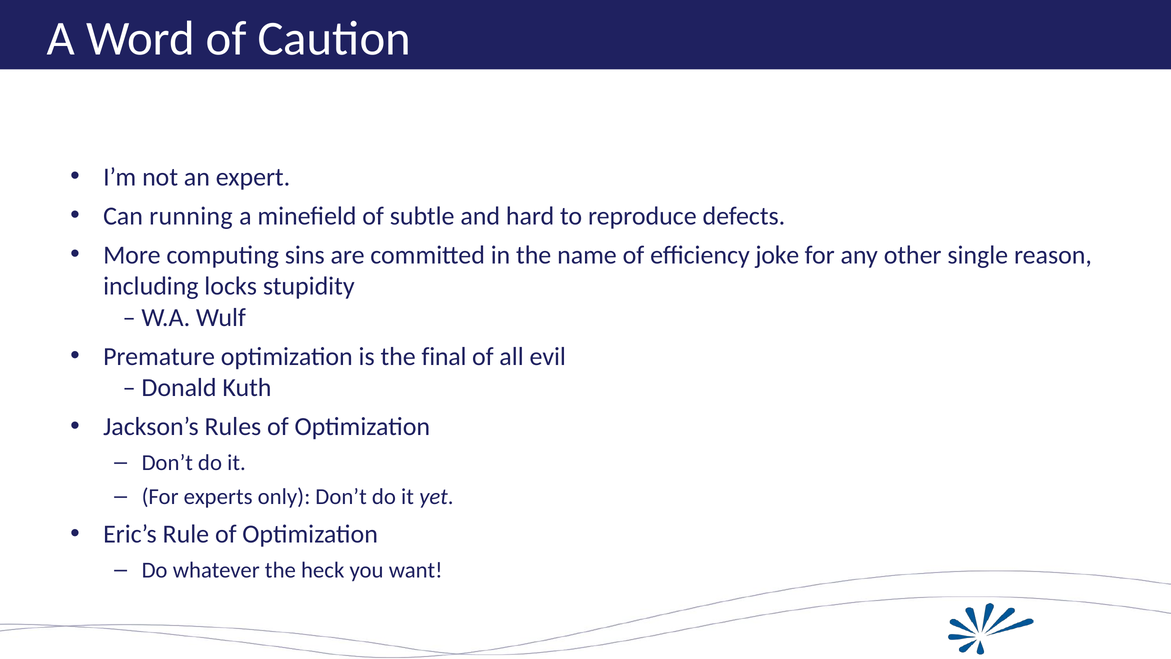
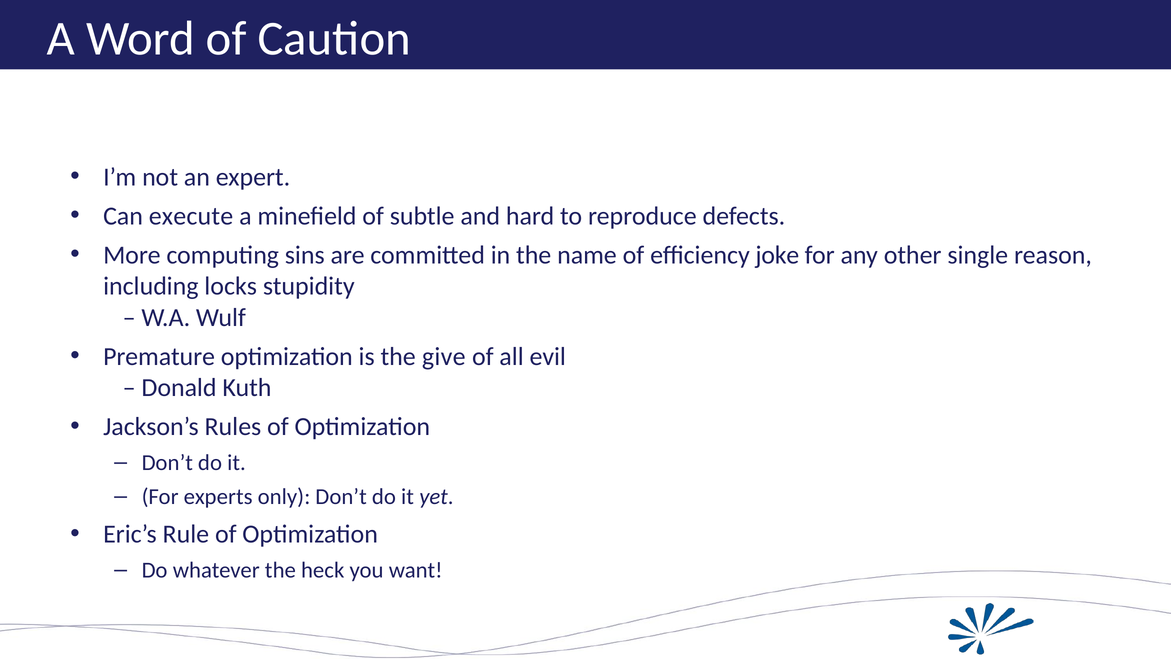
running: running -> execute
final: final -> give
